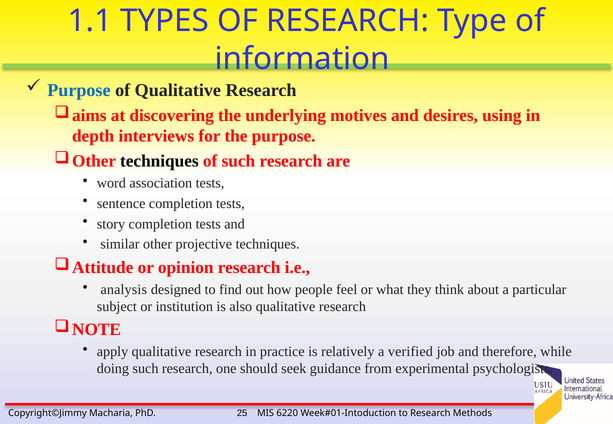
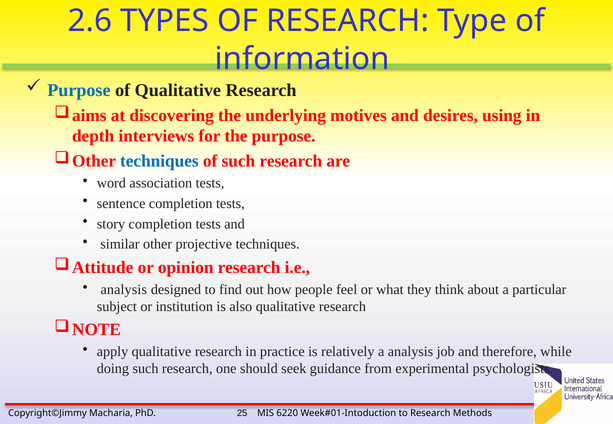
1.1: 1.1 -> 2.6
techniques at (159, 161) colour: black -> blue
a verified: verified -> analysis
